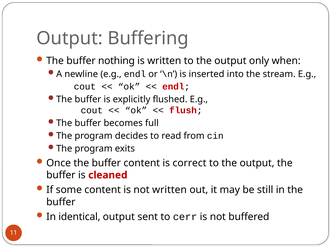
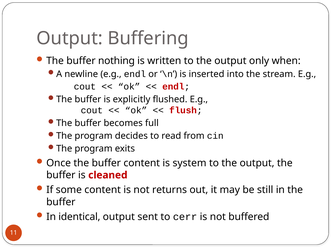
correct: correct -> system
not written: written -> returns
